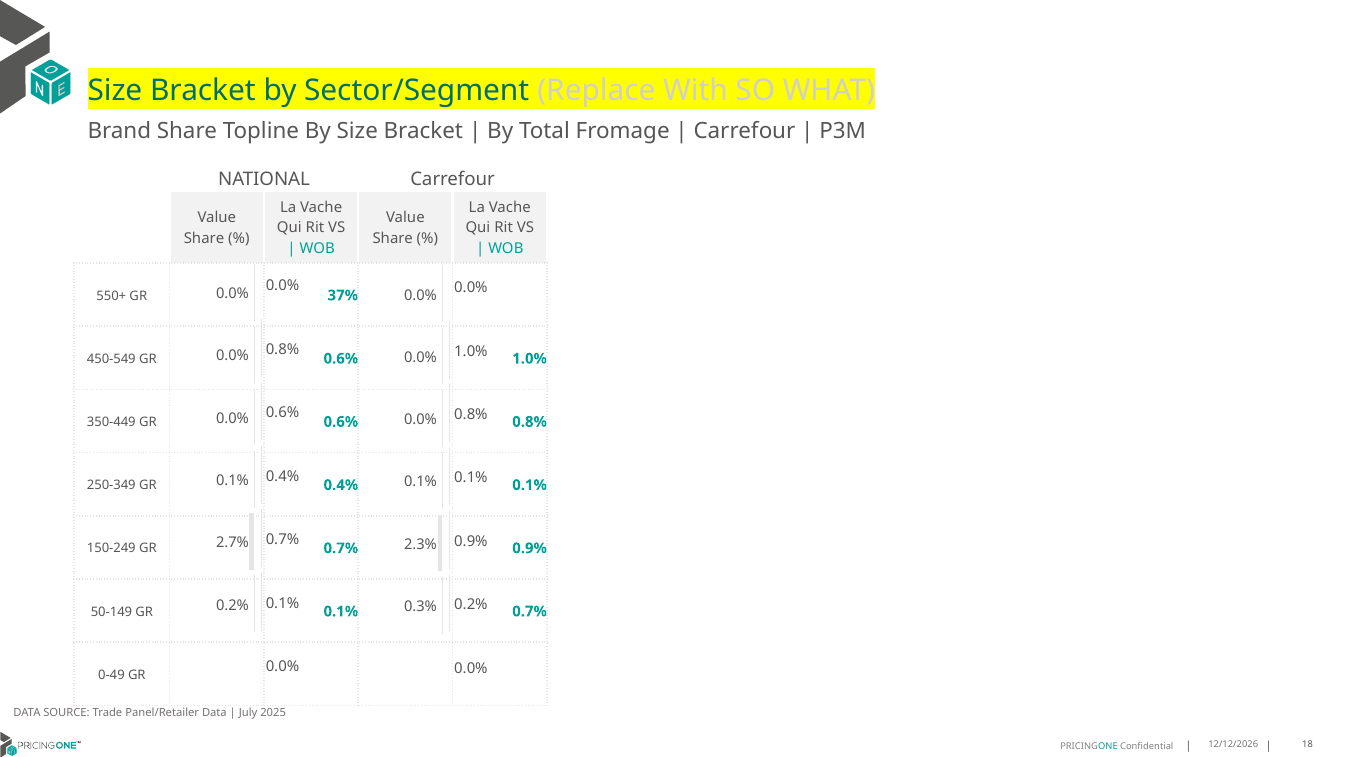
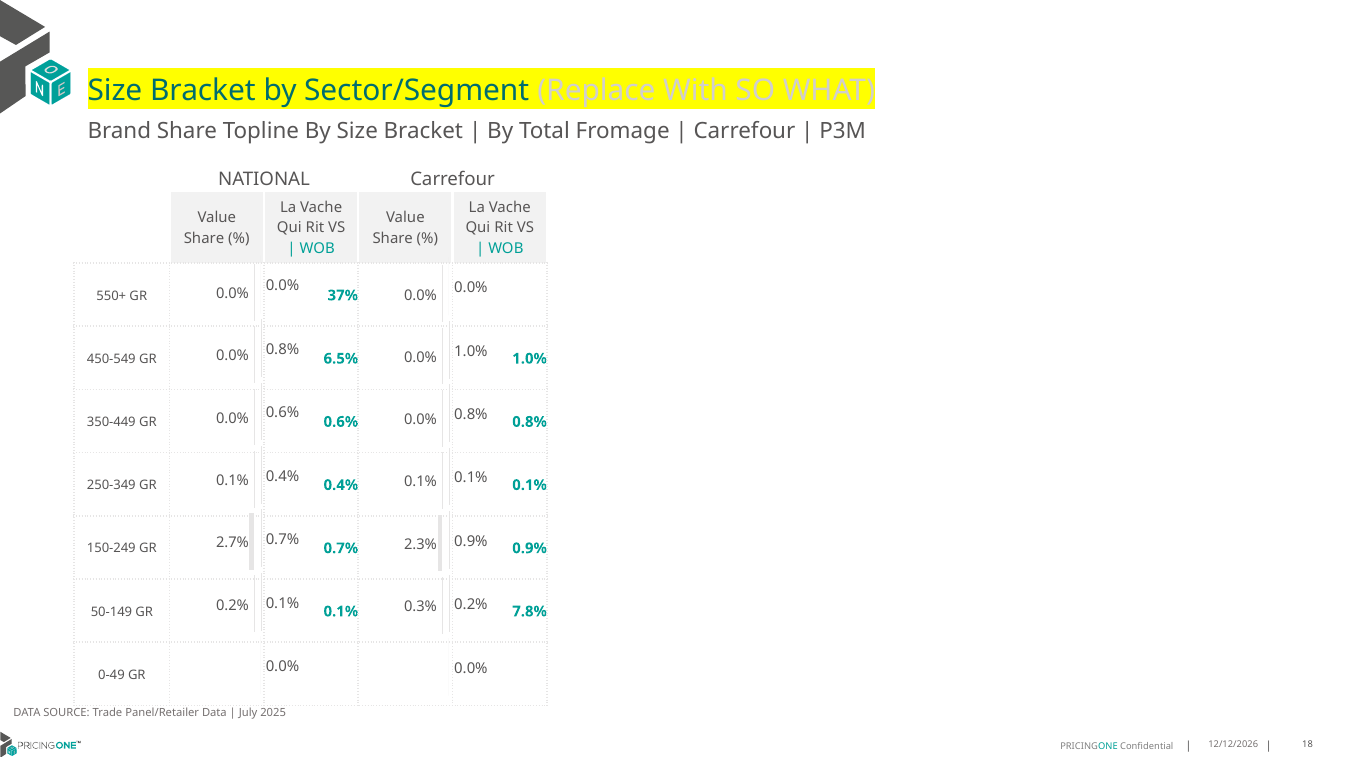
450-549 GR 0.6%: 0.6% -> 6.5%
0.1% 0.7%: 0.7% -> 7.8%
